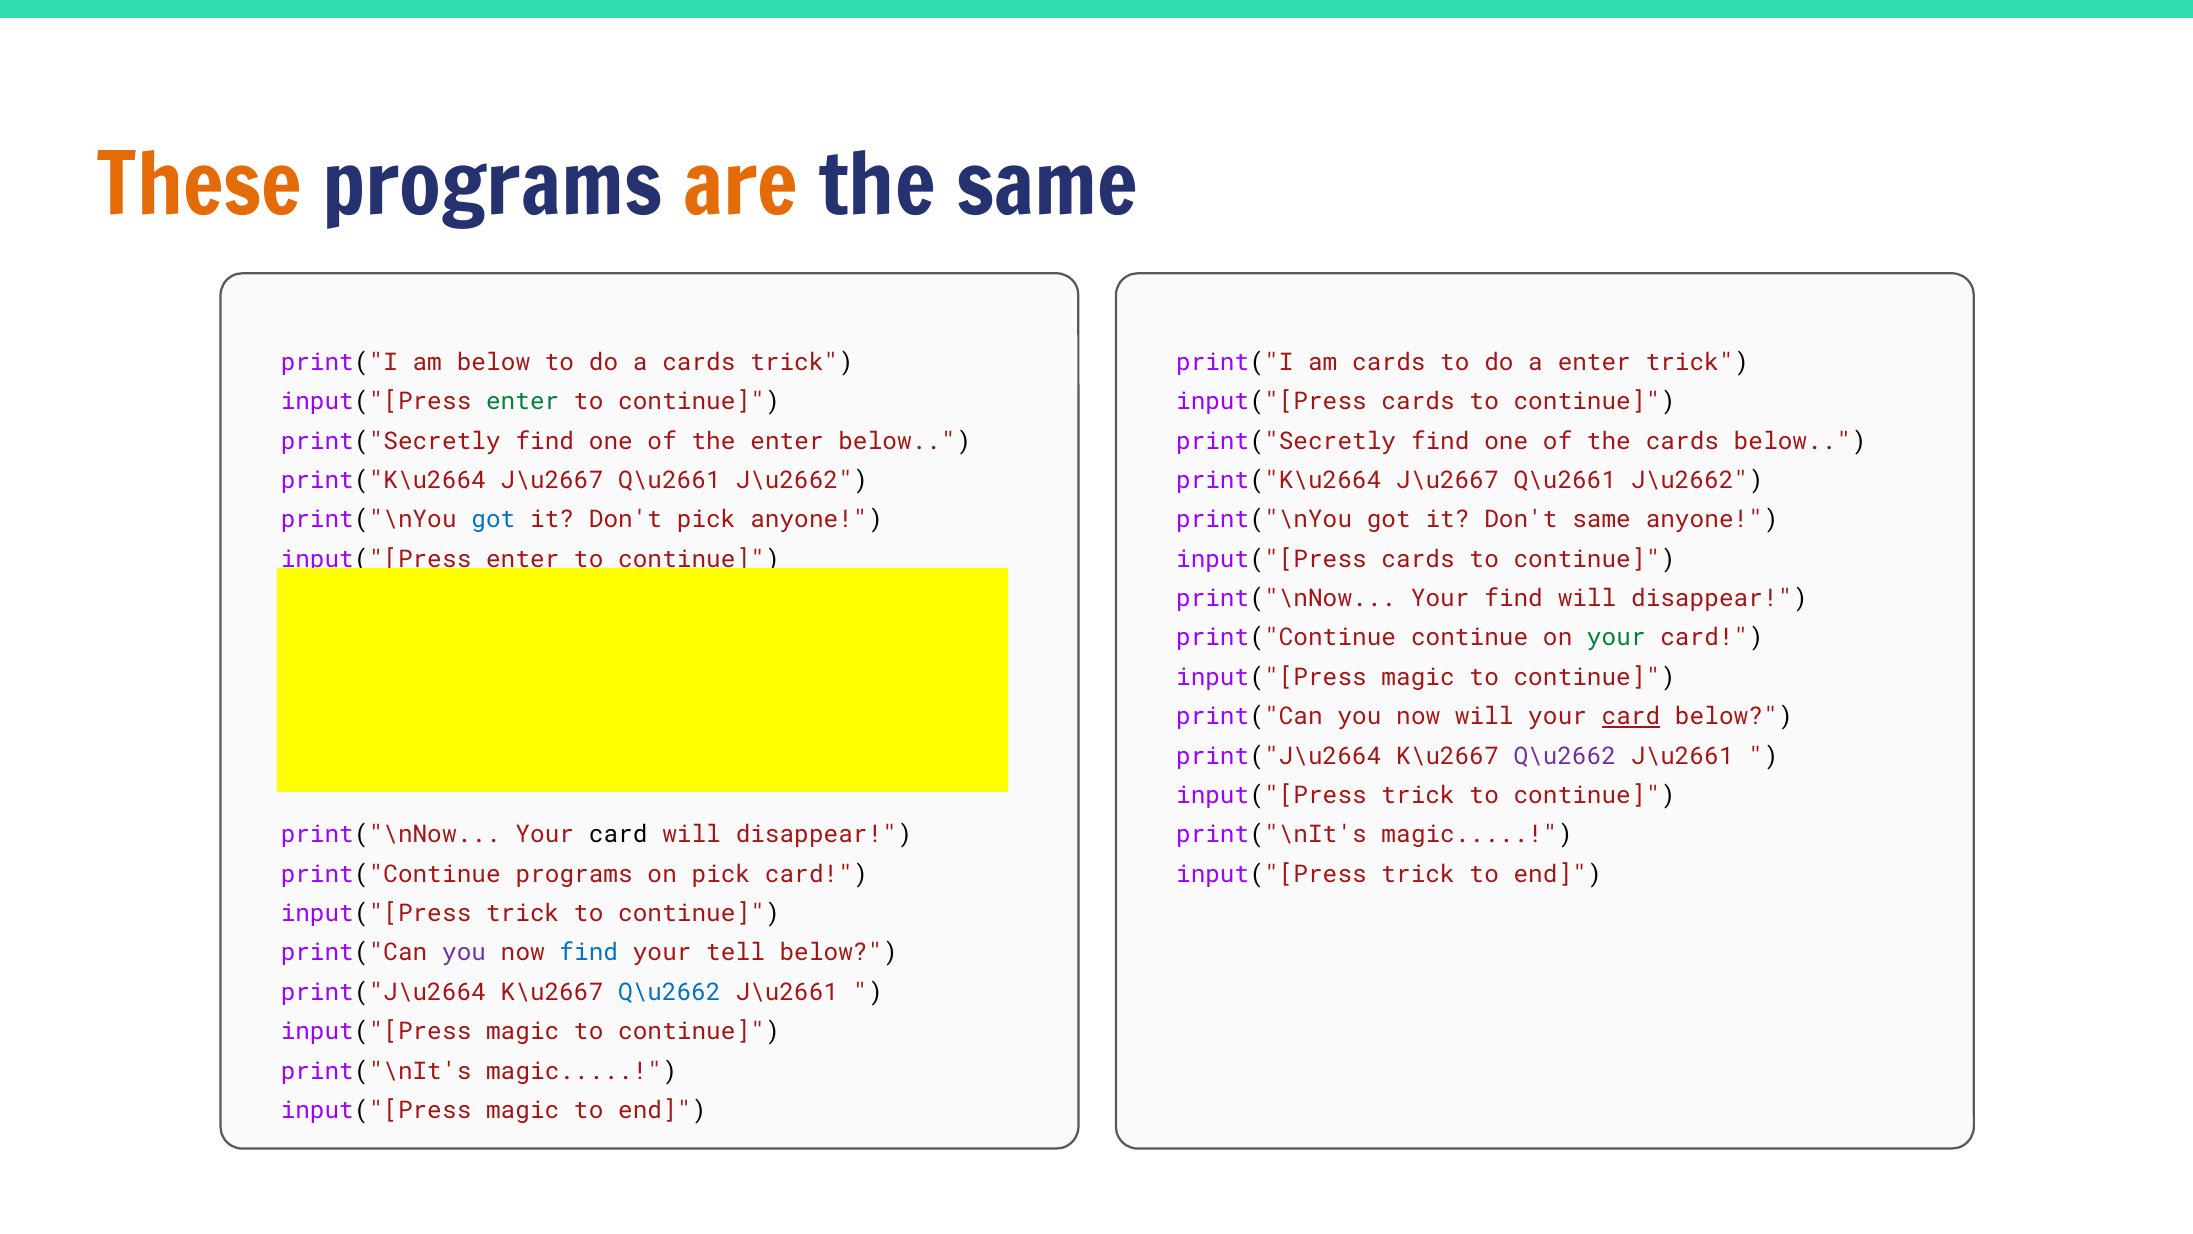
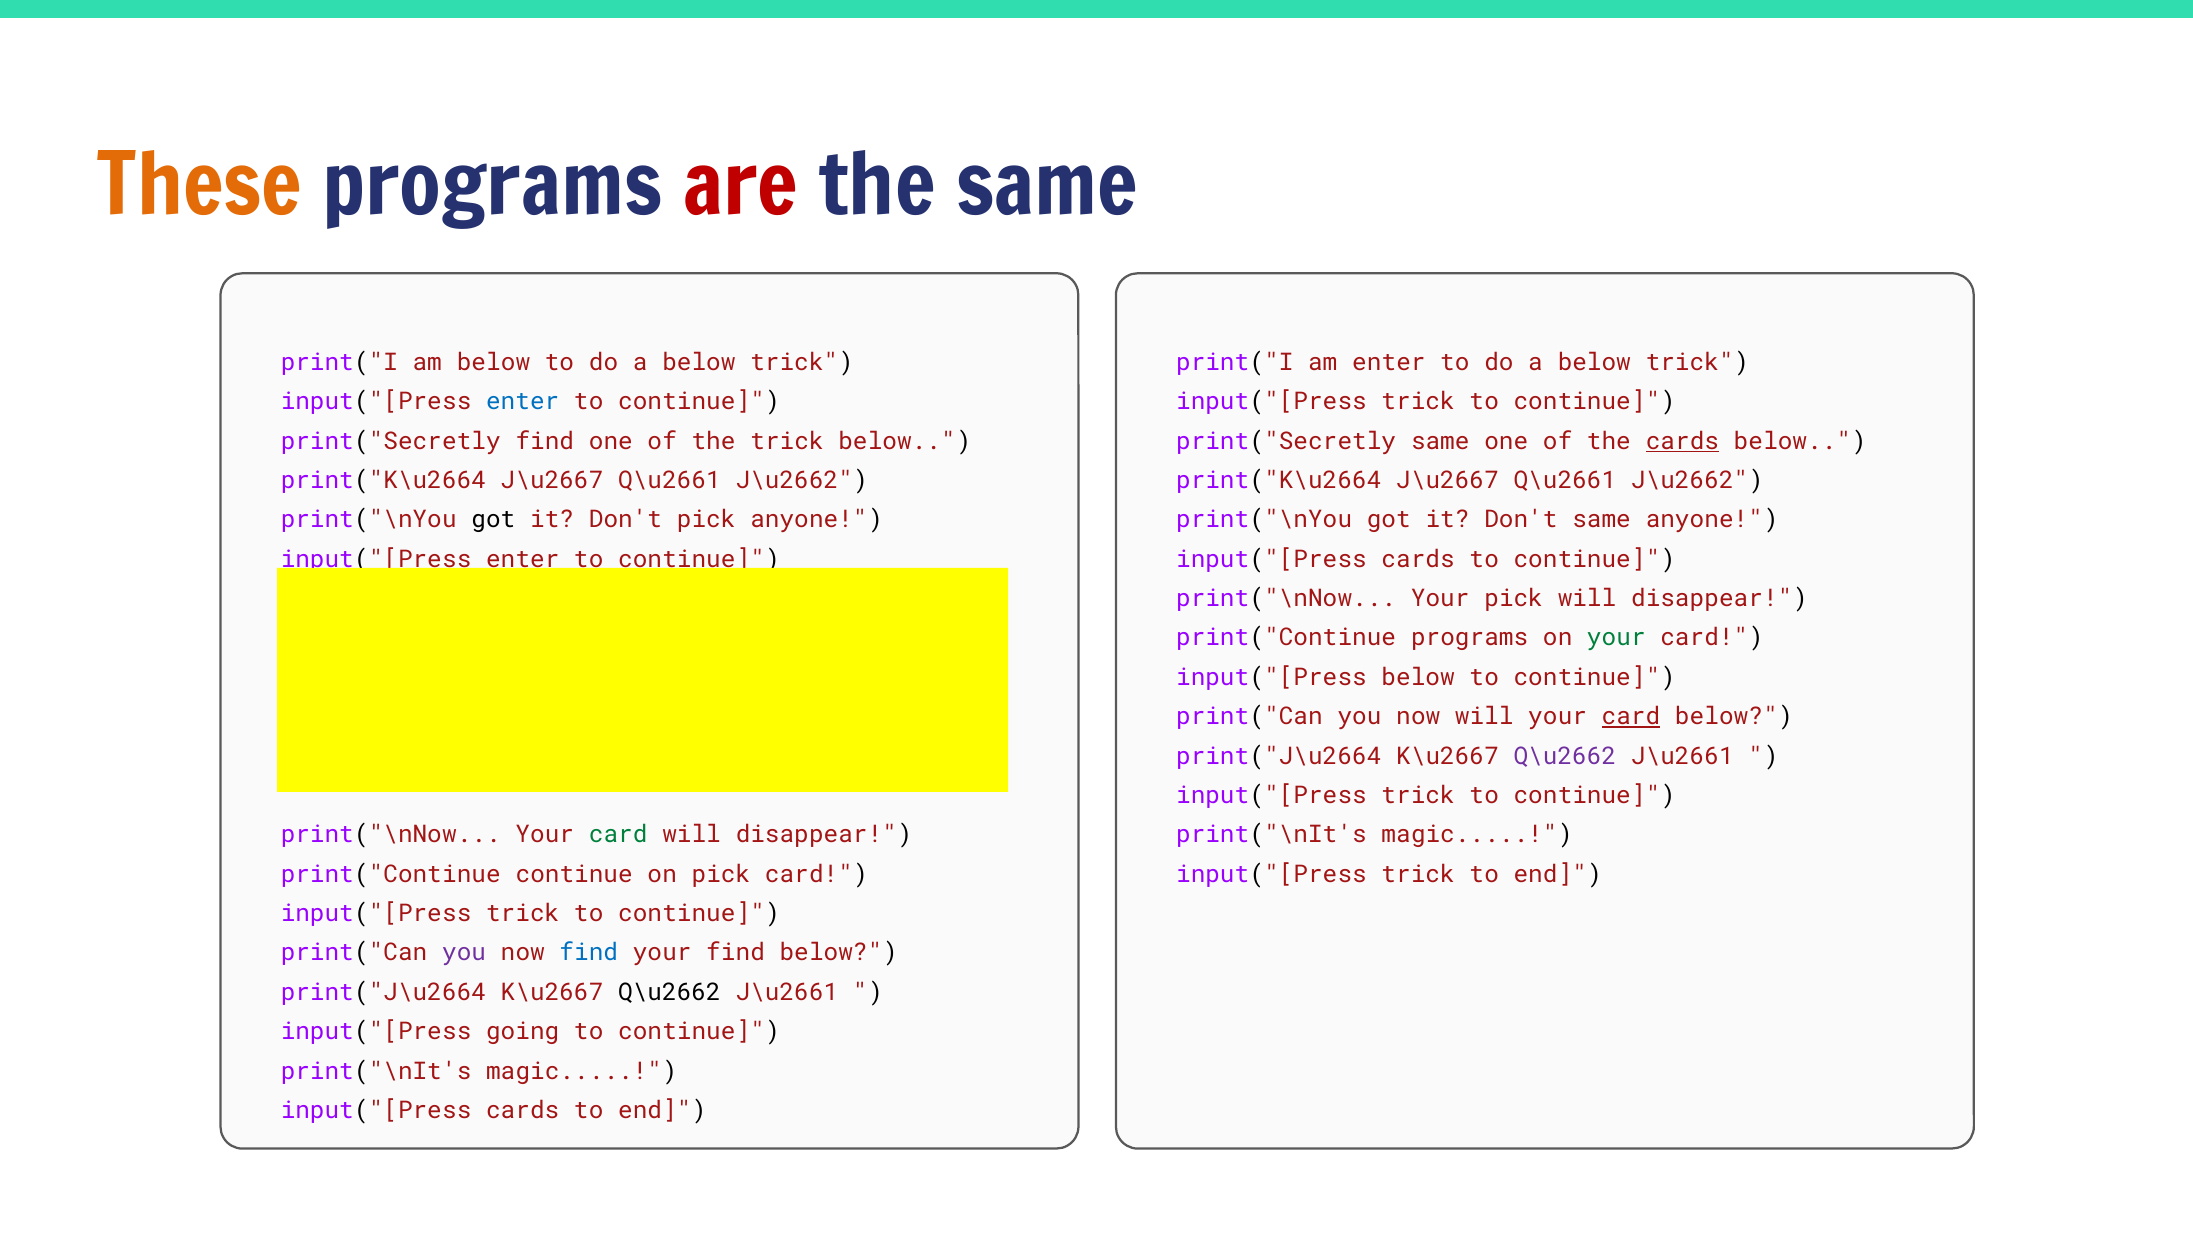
are colour: orange -> red
cards at (699, 362): cards -> below
am cards: cards -> enter
enter at (1594, 362): enter -> below
enter at (523, 401) colour: green -> blue
cards at (1418, 401): cards -> trick
the enter: enter -> trick
find at (1440, 441): find -> same
cards at (1682, 441) underline: none -> present
got at (493, 520) colour: blue -> black
Your find: find -> pick
print("Continue continue: continue -> programs
magic at (1418, 677): magic -> below
card at (618, 835) colour: black -> green
print("Continue programs: programs -> continue
your tell: tell -> find
Q\u2662 at (669, 992) colour: blue -> black
magic at (523, 1031): magic -> going
magic at (523, 1110): magic -> cards
